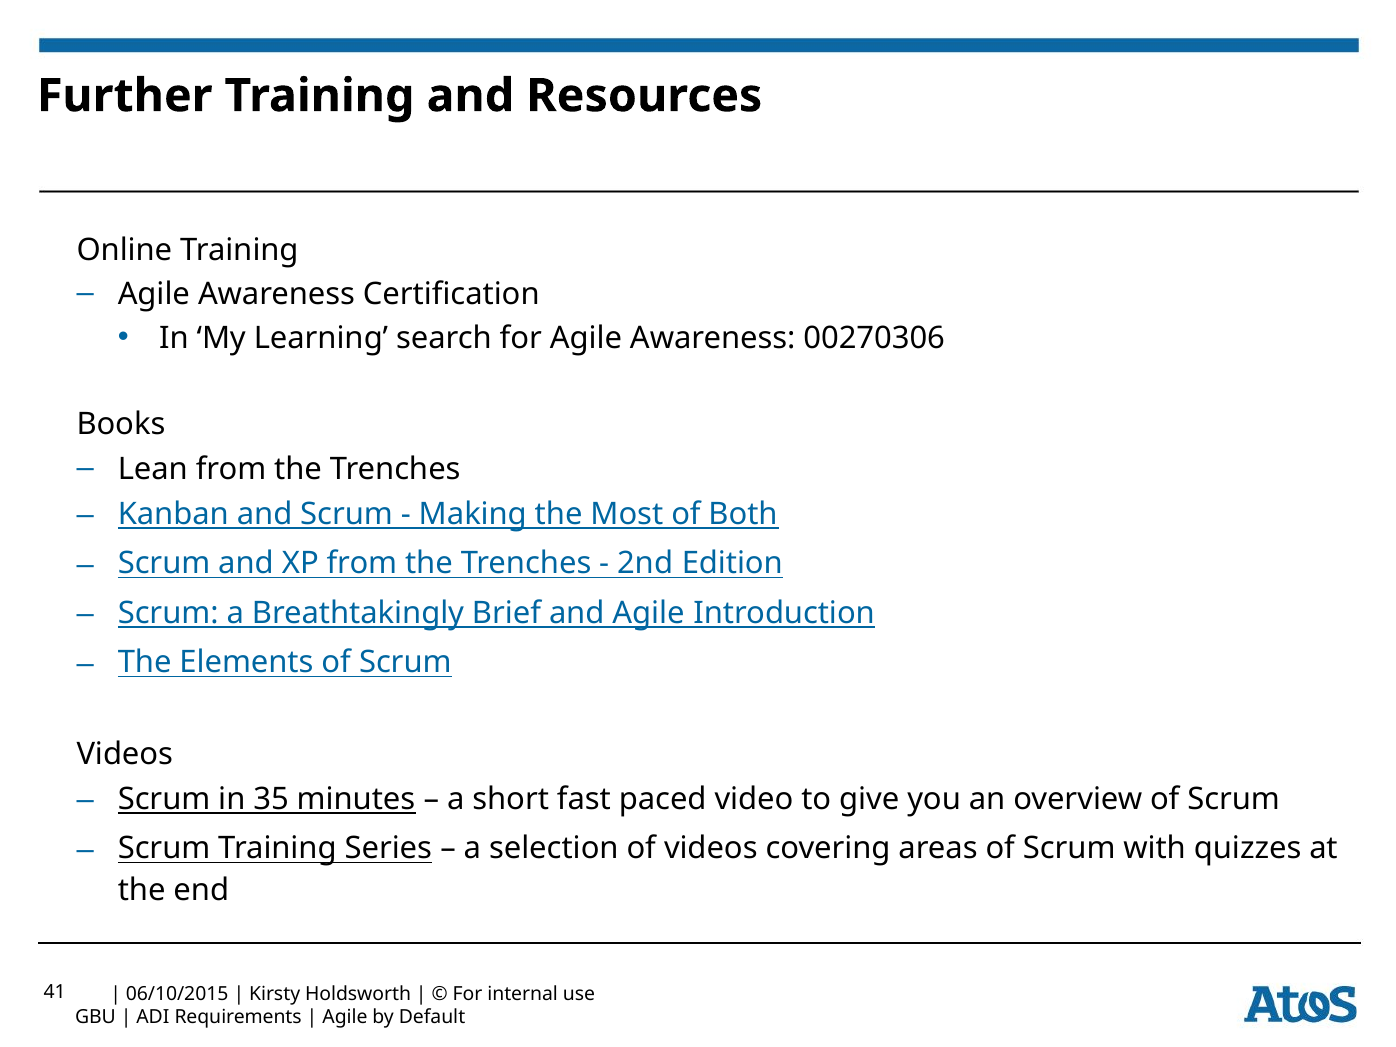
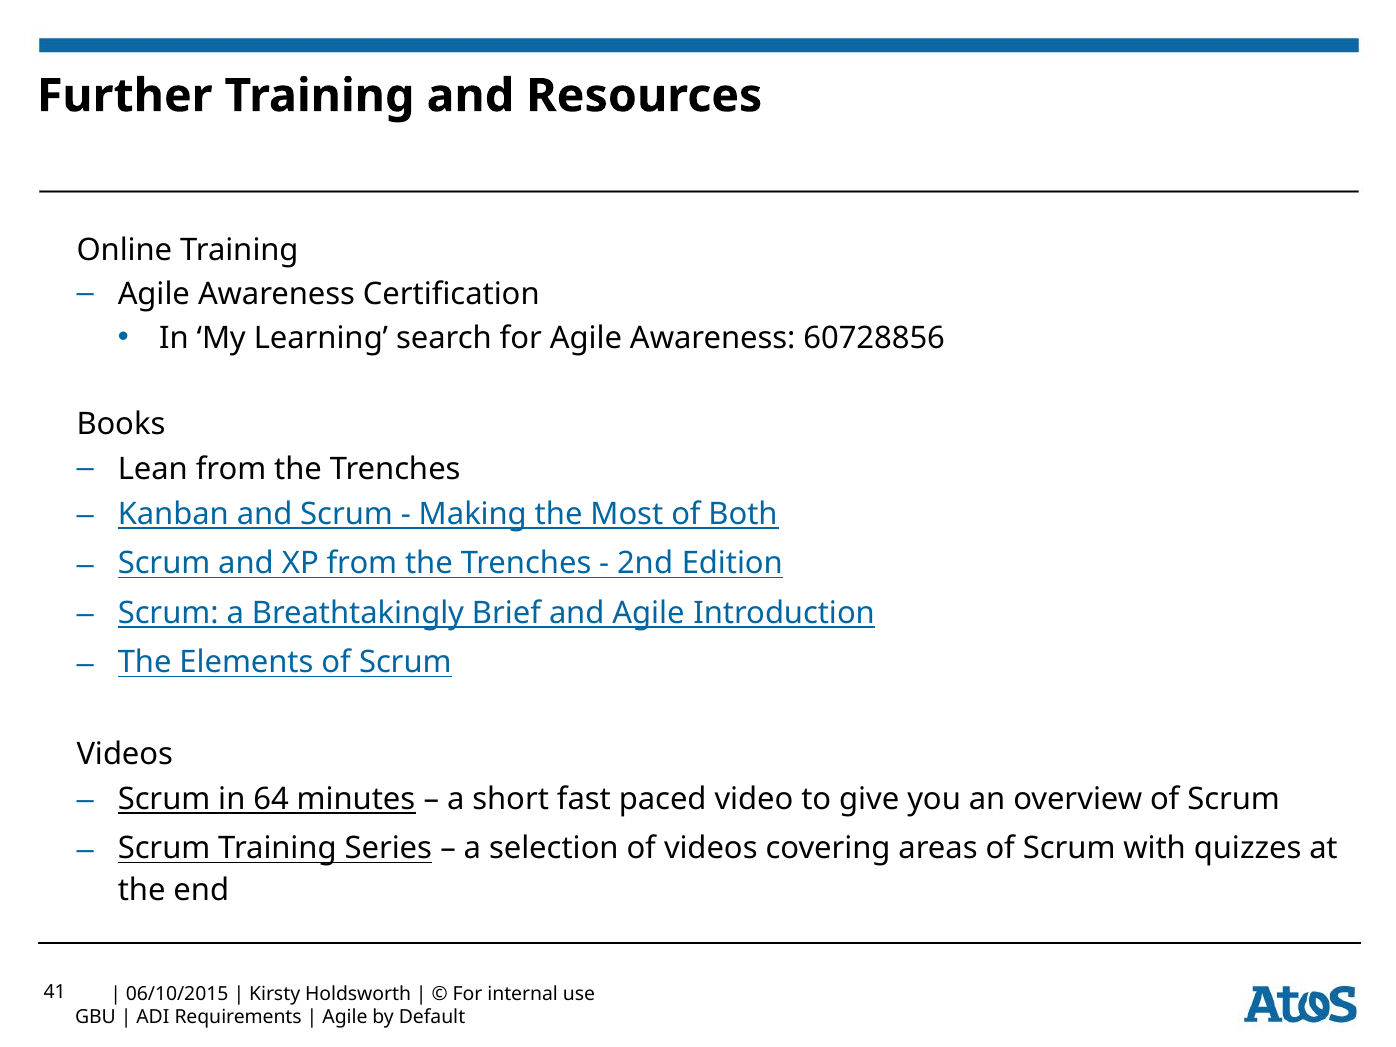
00270306: 00270306 -> 60728856
35: 35 -> 64
